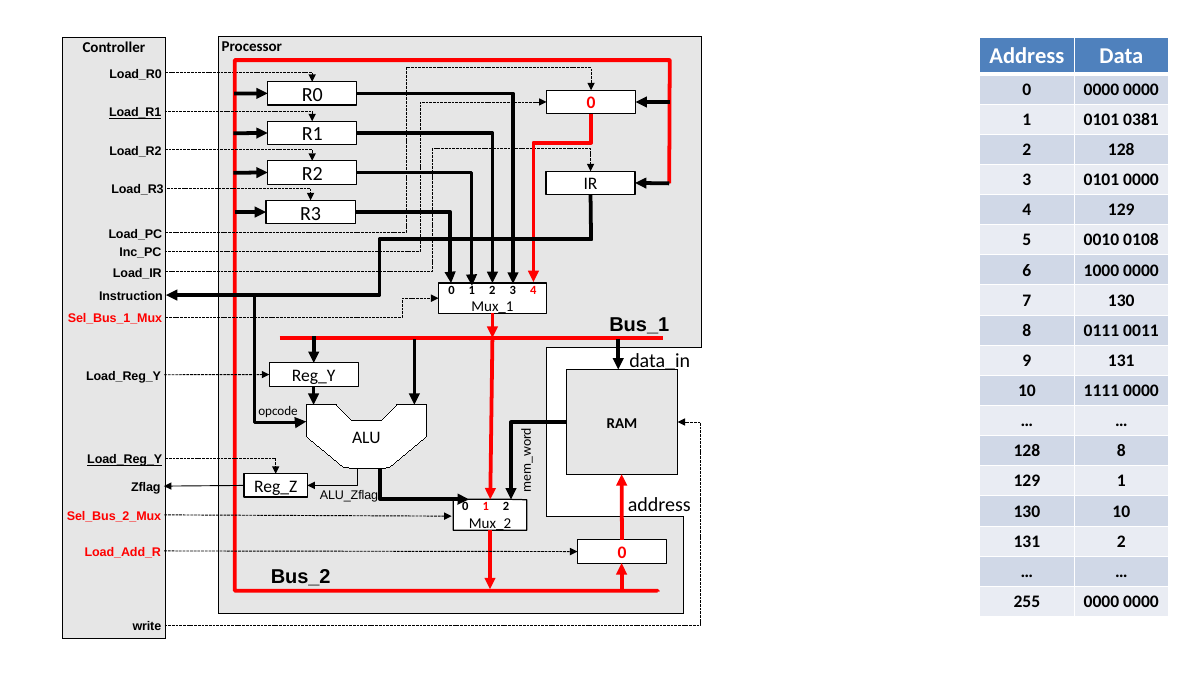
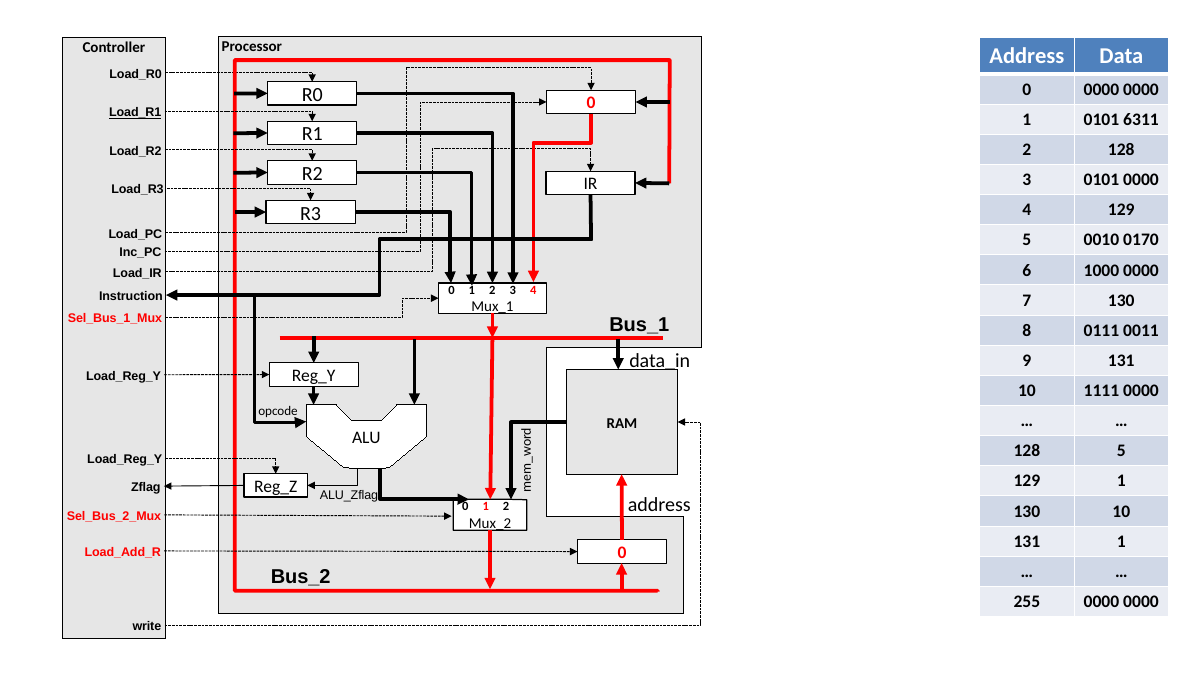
0381: 0381 -> 6311
0108: 0108 -> 0170
128 8: 8 -> 5
Load_Reg_Y at (125, 459) underline: present -> none
131 2: 2 -> 1
